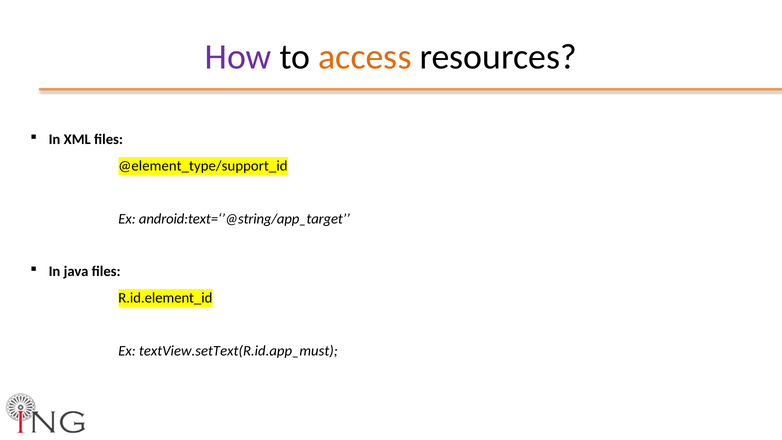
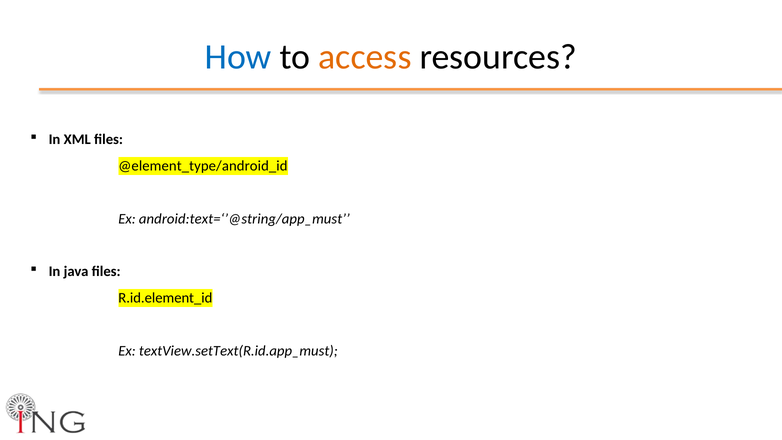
How colour: purple -> blue
@element_type/support_id: @element_type/support_id -> @element_type/android_id
android:text=‘’@string/app_target: android:text=‘’@string/app_target -> android:text=‘’@string/app_must
